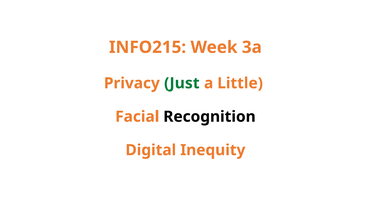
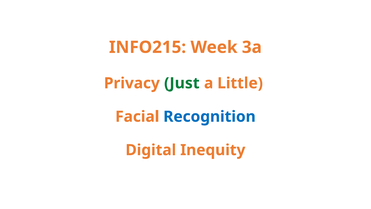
Recognition colour: black -> blue
